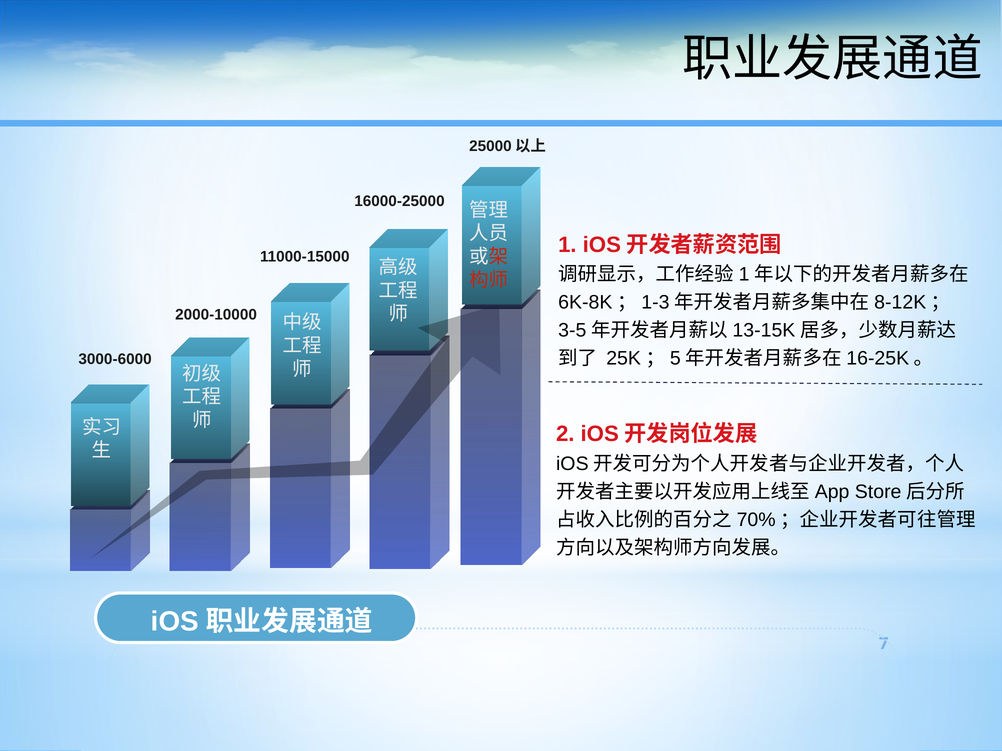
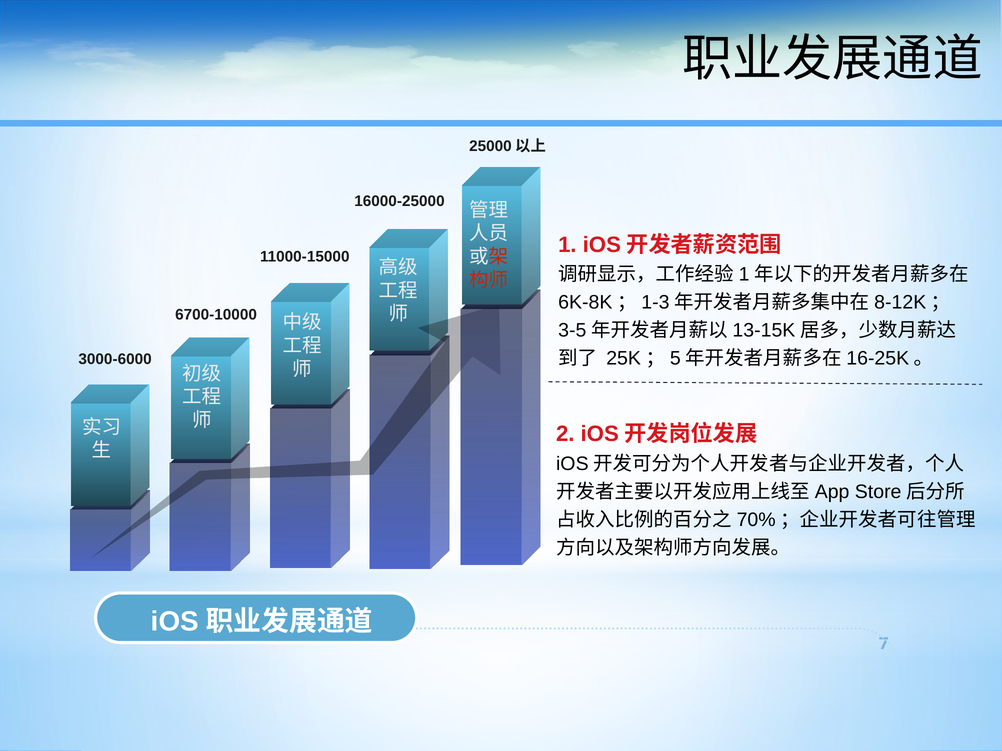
2000-10000: 2000-10000 -> 6700-10000
